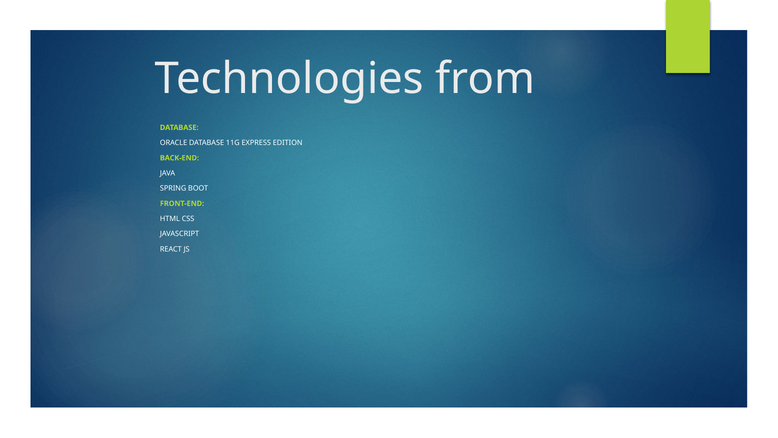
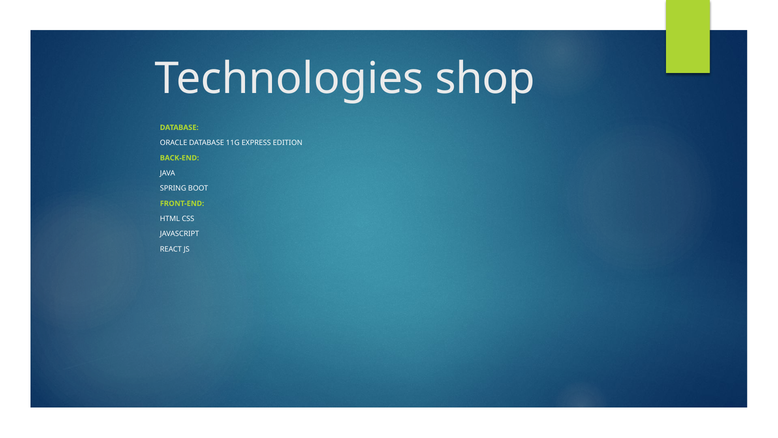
from: from -> shop
